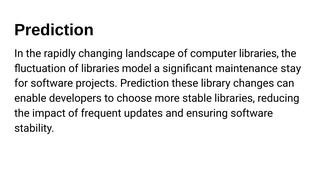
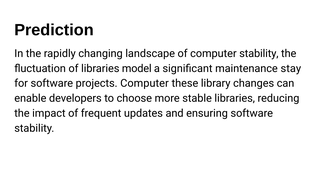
computer libraries: libraries -> stability
projects Prediction: Prediction -> Computer
